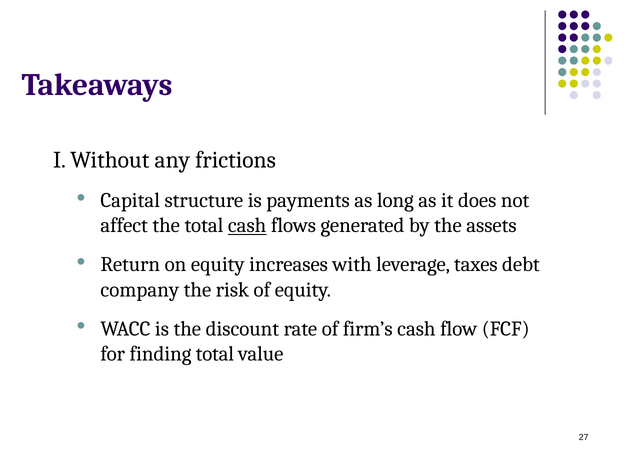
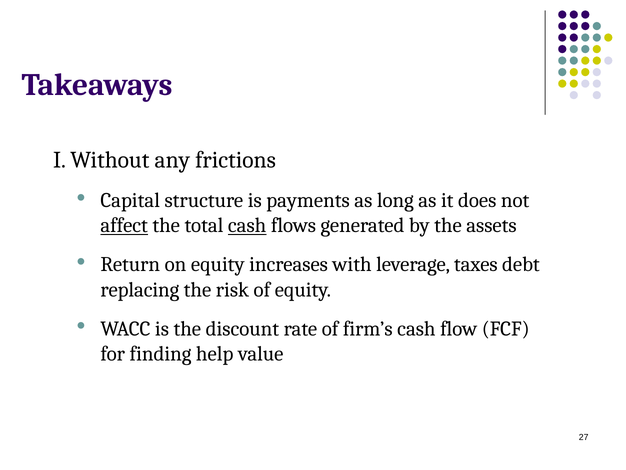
affect underline: none -> present
company: company -> replacing
finding total: total -> help
